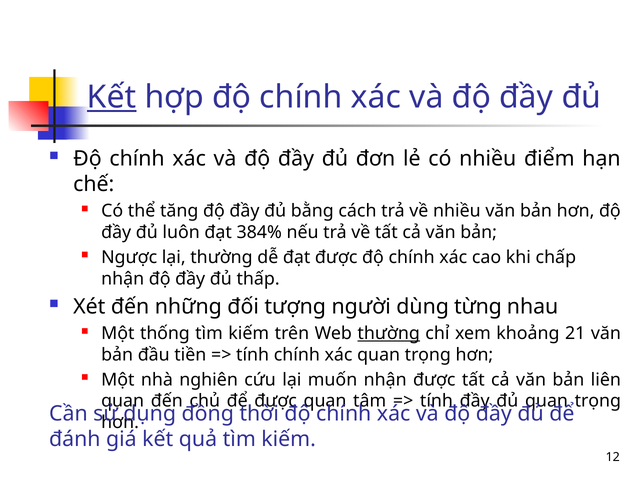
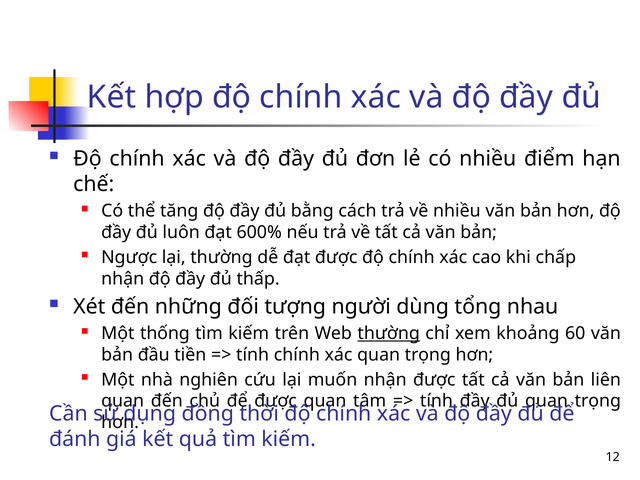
Kết at (112, 97) underline: present -> none
384%: 384% -> 600%
từng: từng -> tổng
21: 21 -> 60
